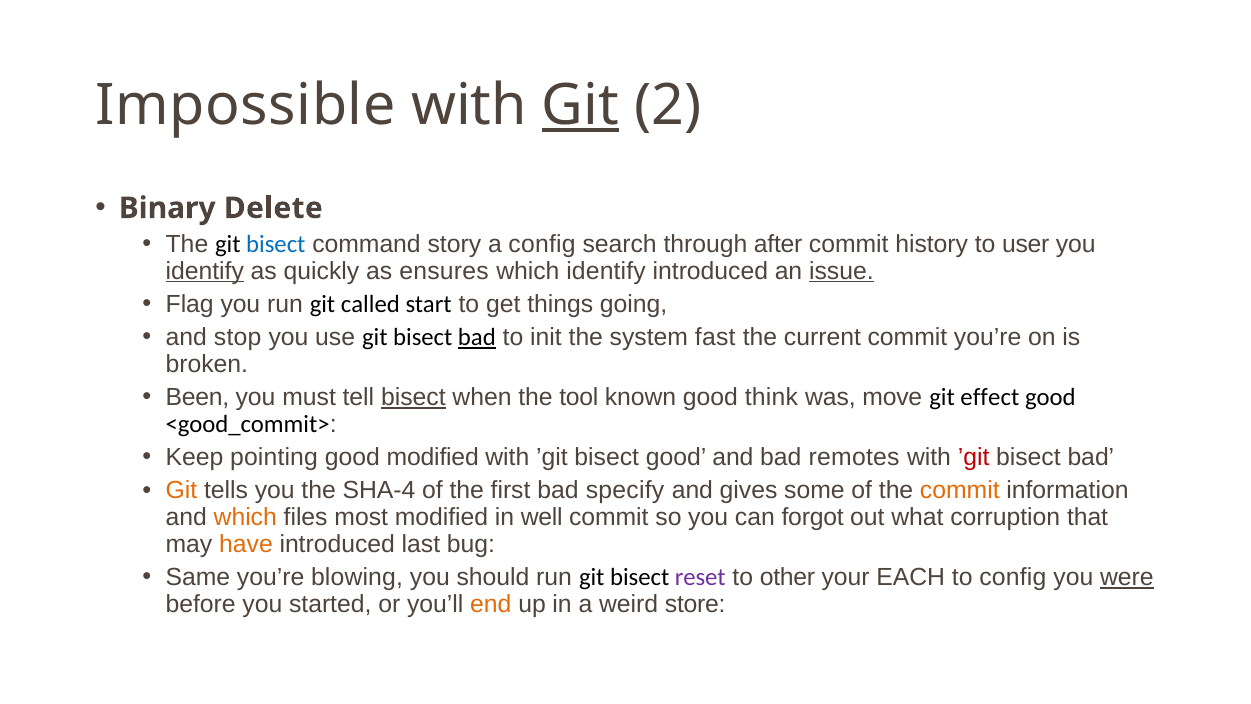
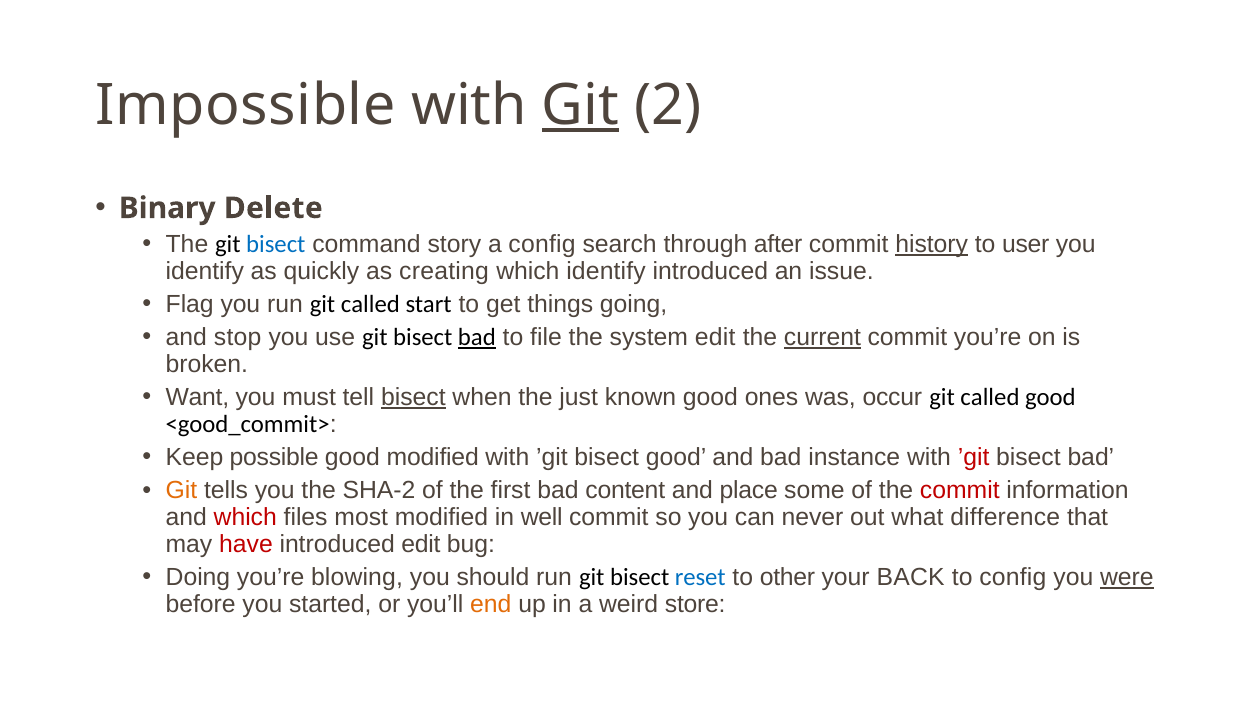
history underline: none -> present
identify at (205, 271) underline: present -> none
ensures: ensures -> creating
issue underline: present -> none
init: init -> file
system fast: fast -> edit
current underline: none -> present
Been: Been -> Want
tool: tool -> just
think: think -> ones
move: move -> occur
effect at (990, 397): effect -> called
pointing: pointing -> possible
remotes: remotes -> instance
SHA-4: SHA-4 -> SHA-2
specify: specify -> content
gives: gives -> place
commit at (960, 491) colour: orange -> red
which at (245, 517) colour: orange -> red
forgot: forgot -> never
corruption: corruption -> difference
have colour: orange -> red
introduced last: last -> edit
Same: Same -> Doing
reset colour: purple -> blue
EACH: EACH -> BACK
